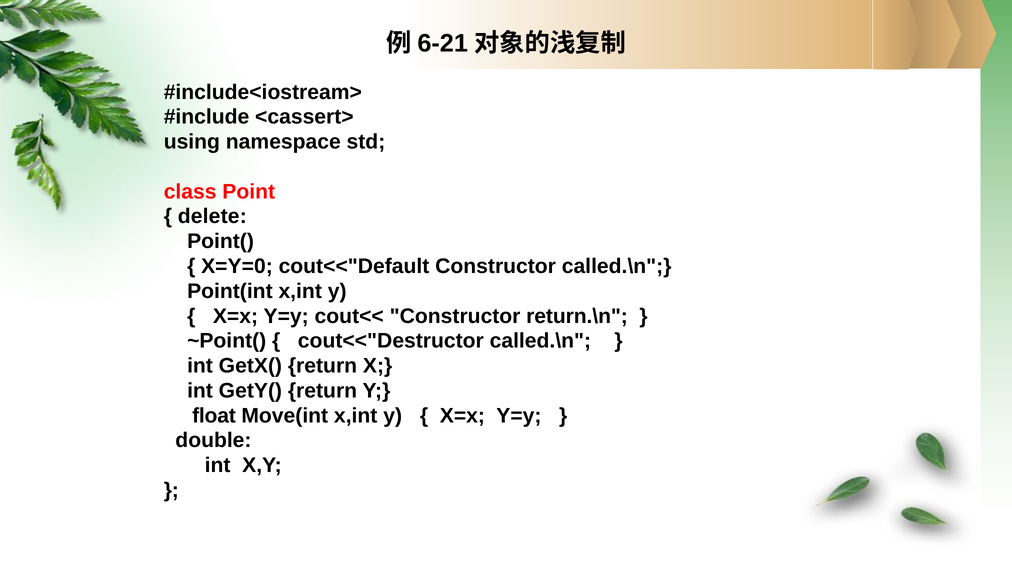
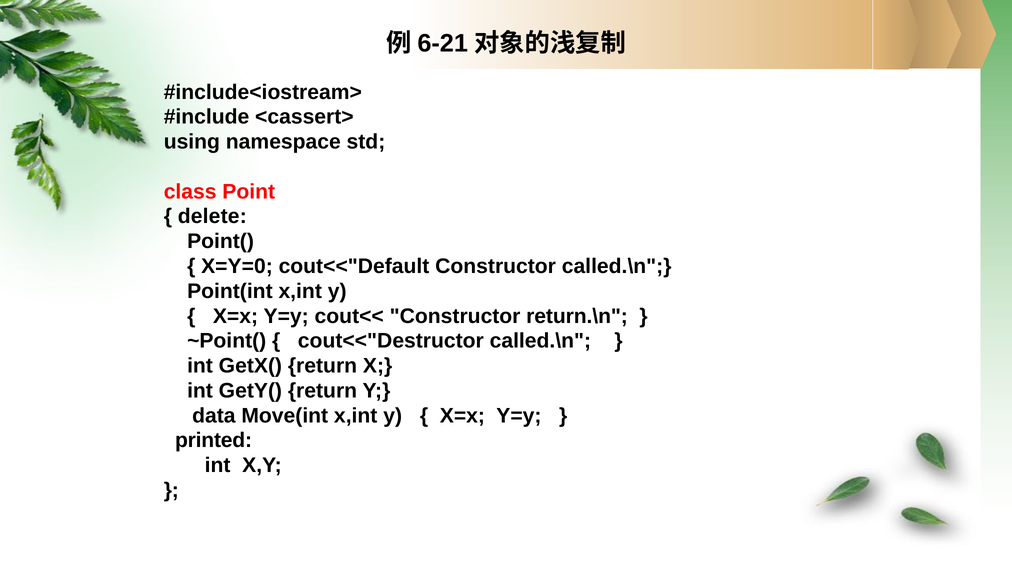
float: float -> data
double: double -> printed
